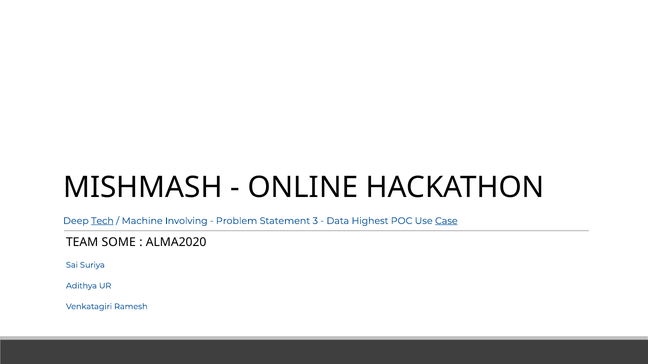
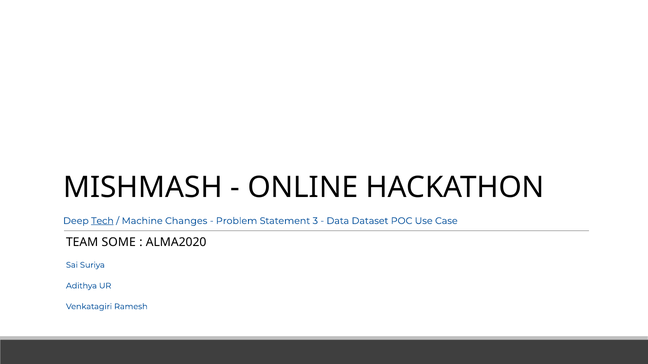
Involving: Involving -> Changes
Highest: Highest -> Dataset
Case underline: present -> none
